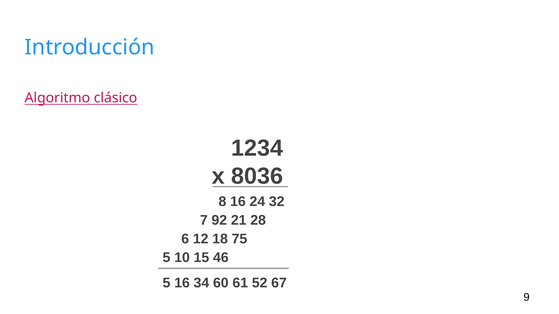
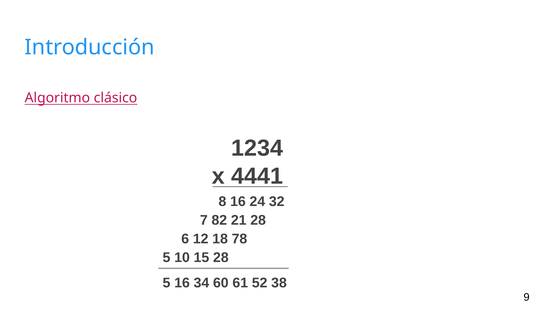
8036: 8036 -> 4441
92: 92 -> 82
75: 75 -> 78
15 46: 46 -> 28
67: 67 -> 38
